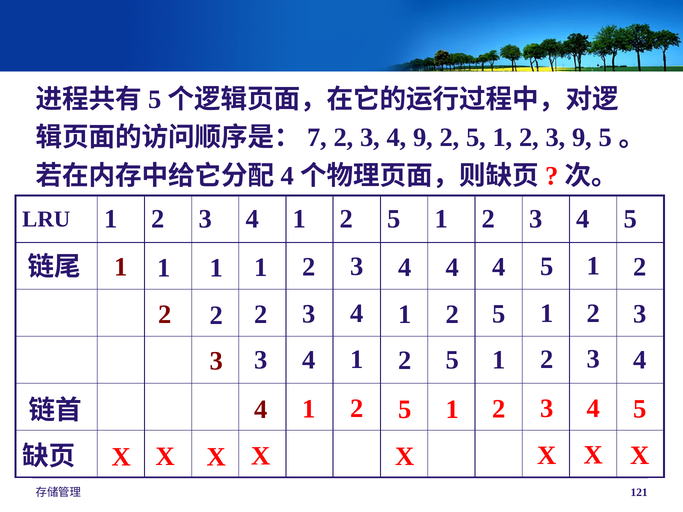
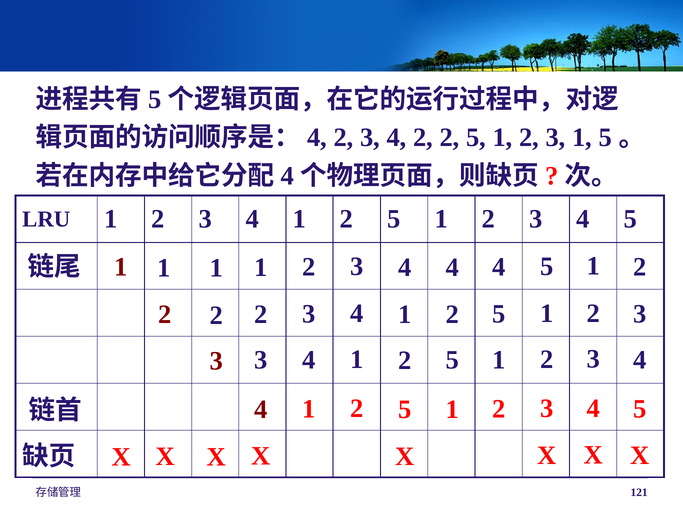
7 at (317, 138): 7 -> 4
2 3 4 9: 9 -> 2
1 2 3 9: 9 -> 1
